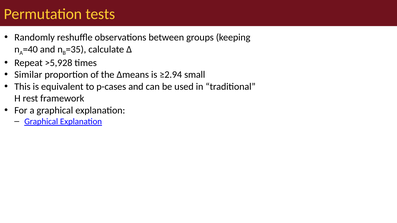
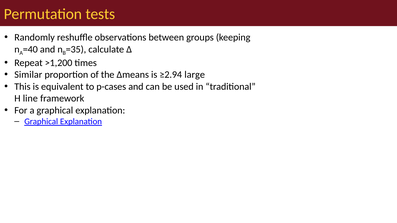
>5,928: >5,928 -> >1,200
small: small -> large
rest: rest -> line
